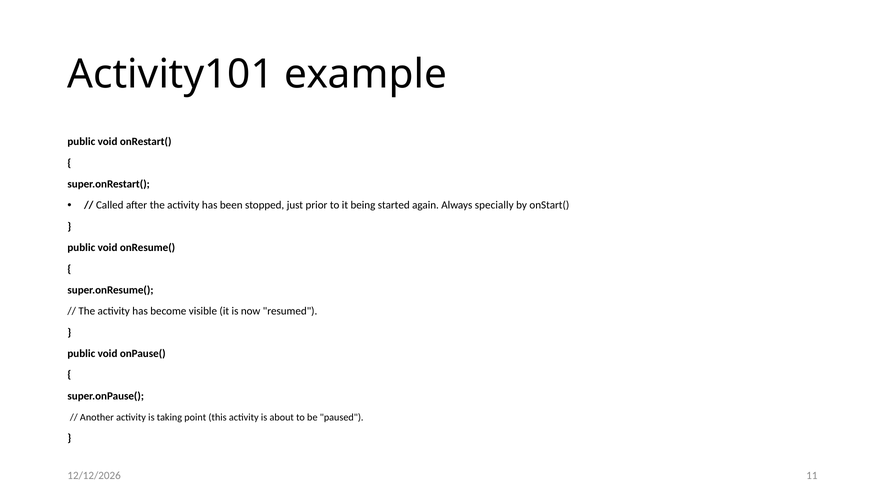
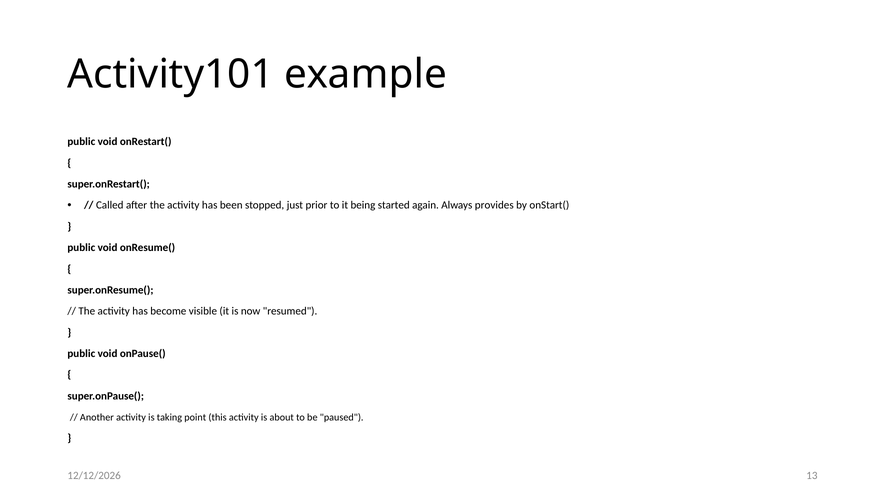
specially: specially -> provides
11: 11 -> 13
